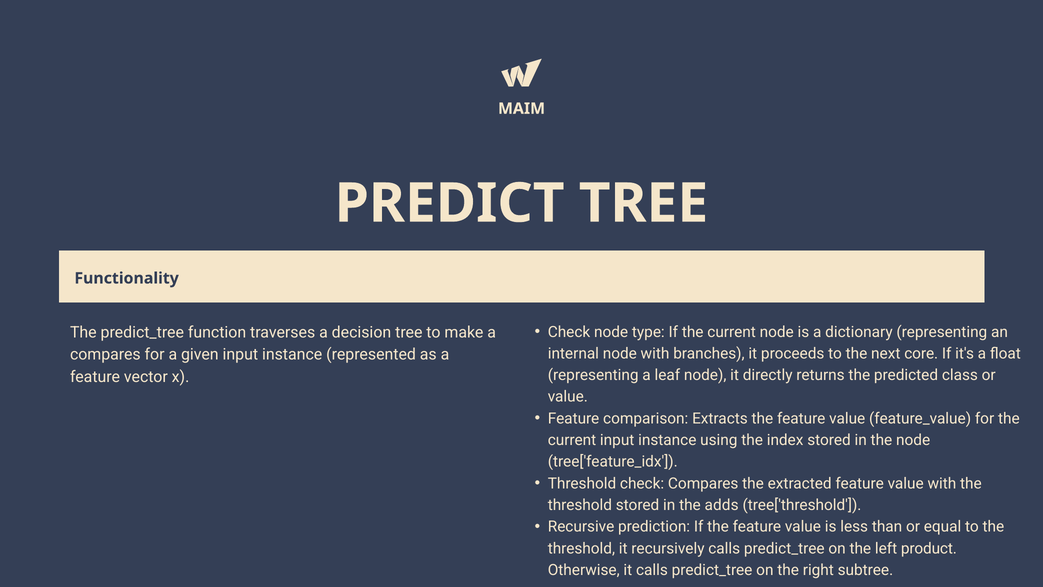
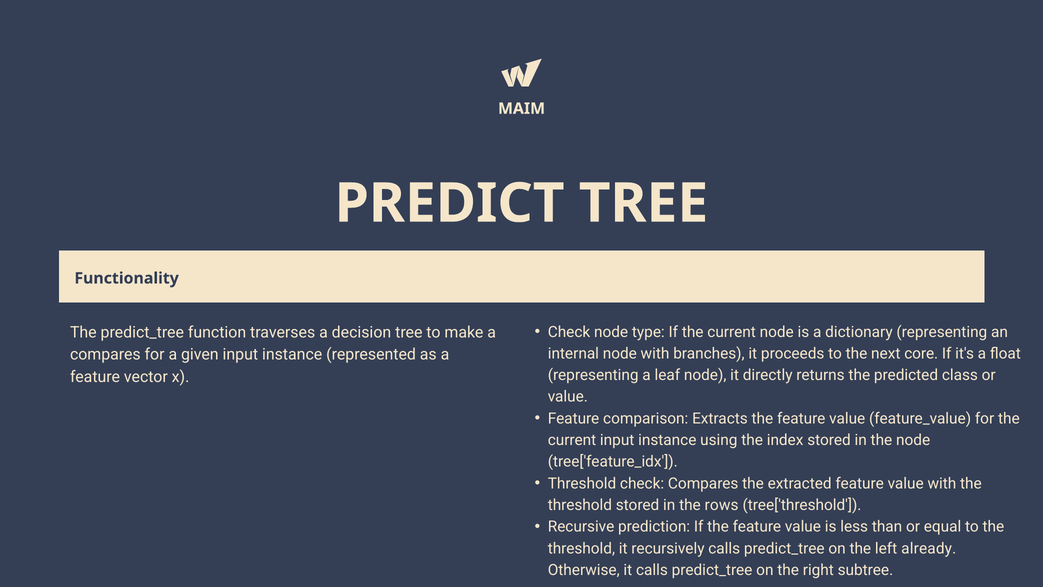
adds: adds -> rows
product: product -> already
